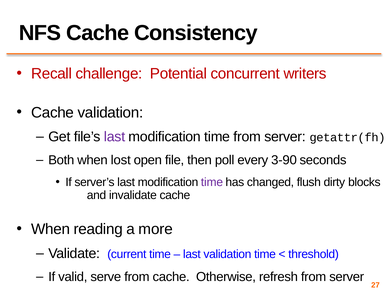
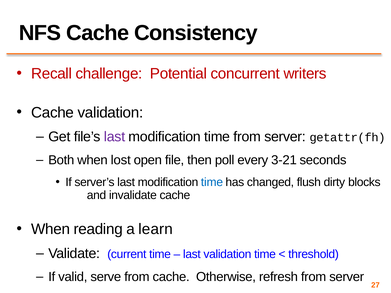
3-90: 3-90 -> 3-21
time at (212, 182) colour: purple -> blue
more: more -> learn
